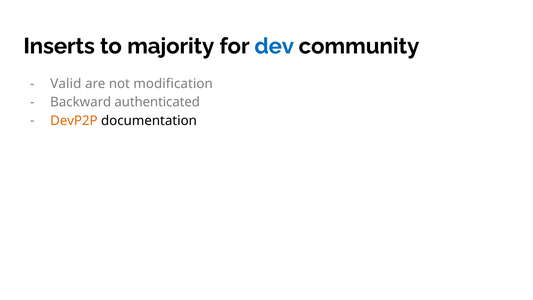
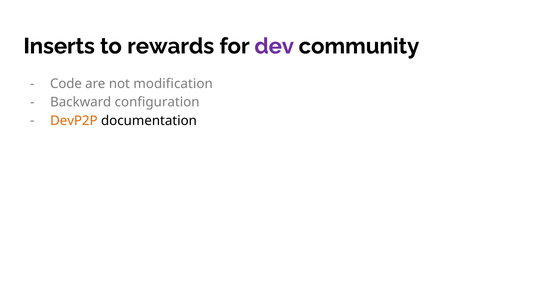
majority: majority -> rewards
dev colour: blue -> purple
Valid: Valid -> Code
authenticated: authenticated -> configuration
